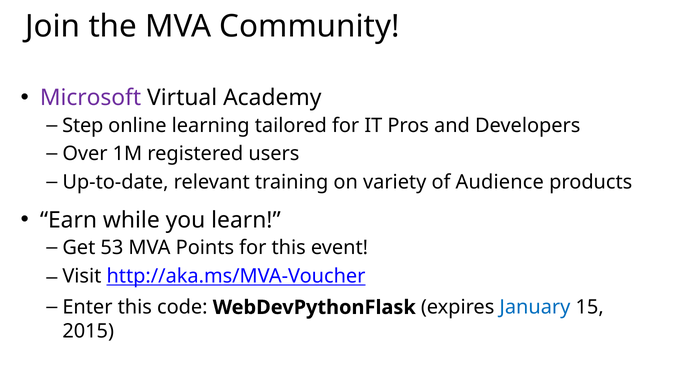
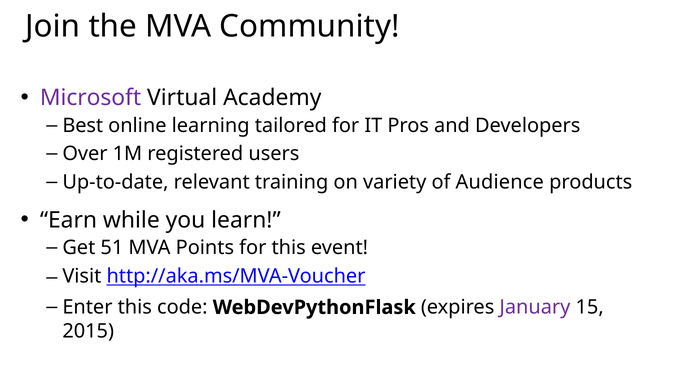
Step: Step -> Best
53: 53 -> 51
January colour: blue -> purple
